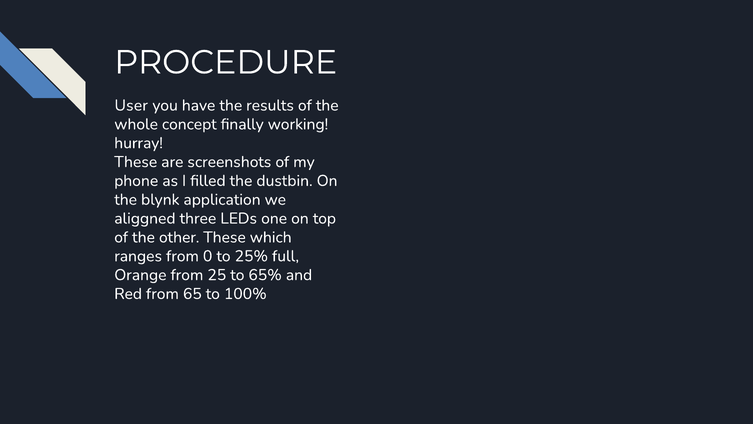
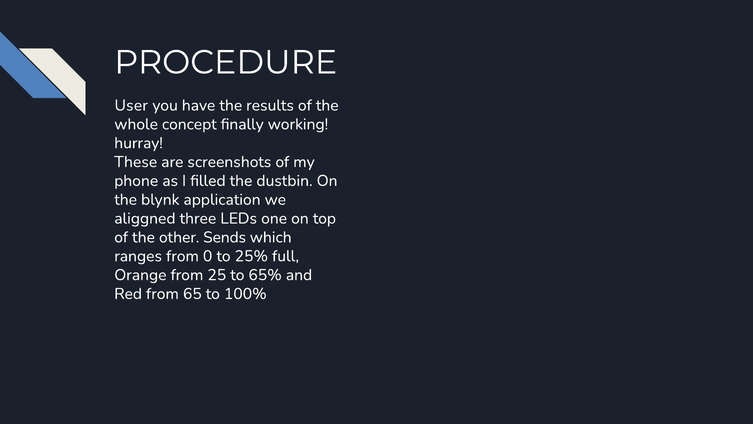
other These: These -> Sends
